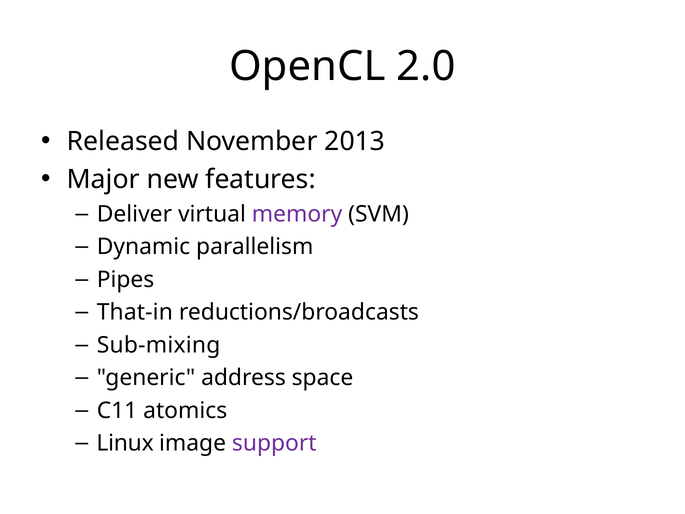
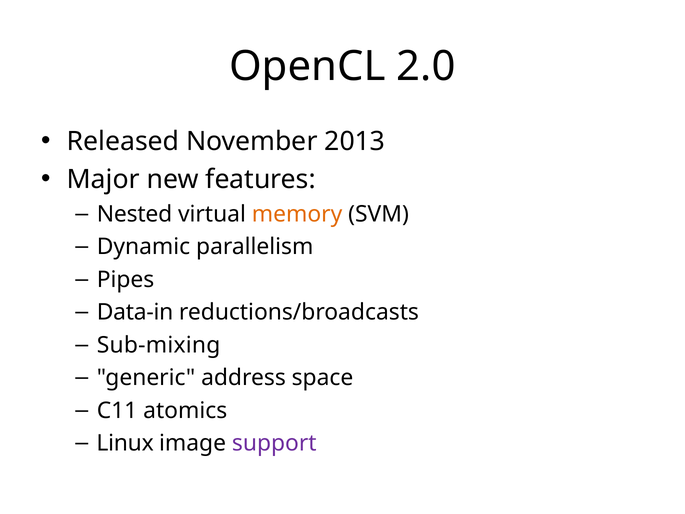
Deliver: Deliver -> Nested
memory colour: purple -> orange
That-in: That-in -> Data-in
